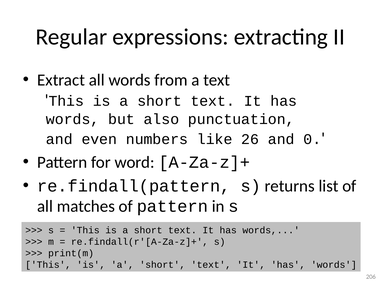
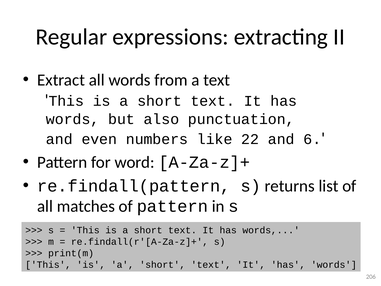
26: 26 -> 22
0: 0 -> 6
